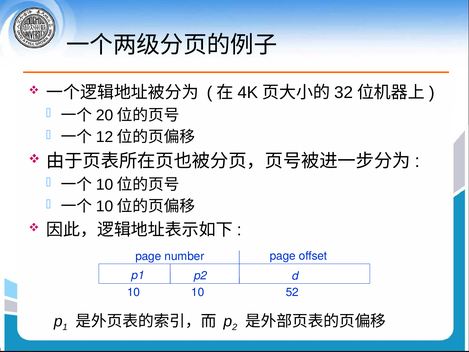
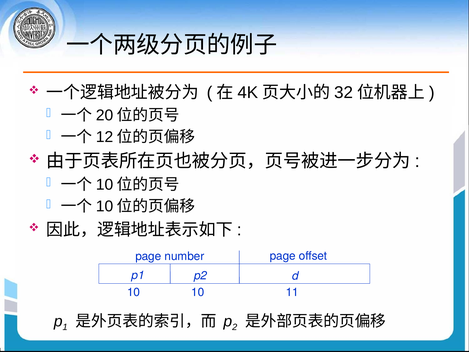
52: 52 -> 11
